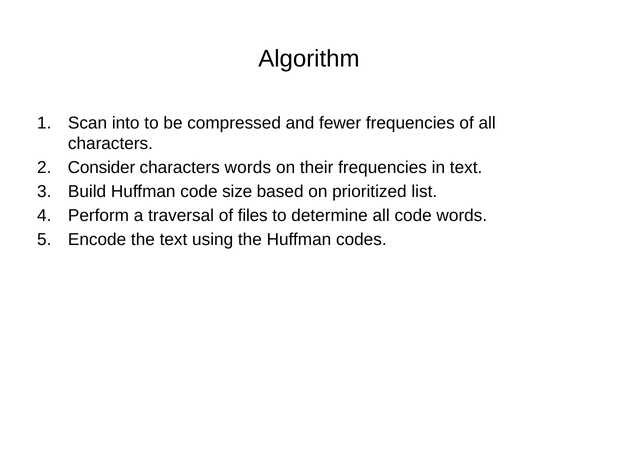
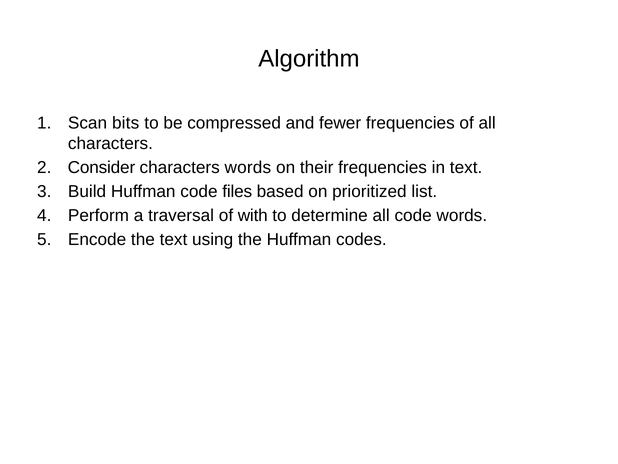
into: into -> bits
size: size -> files
files: files -> with
